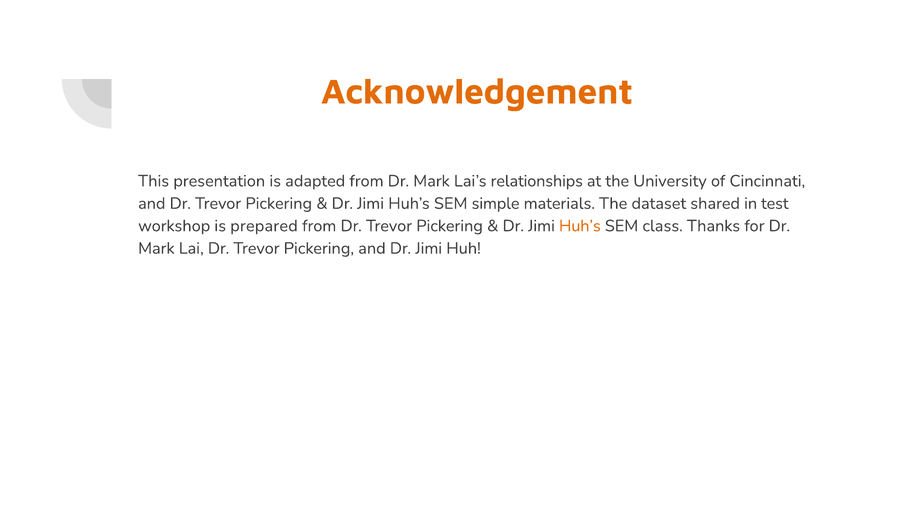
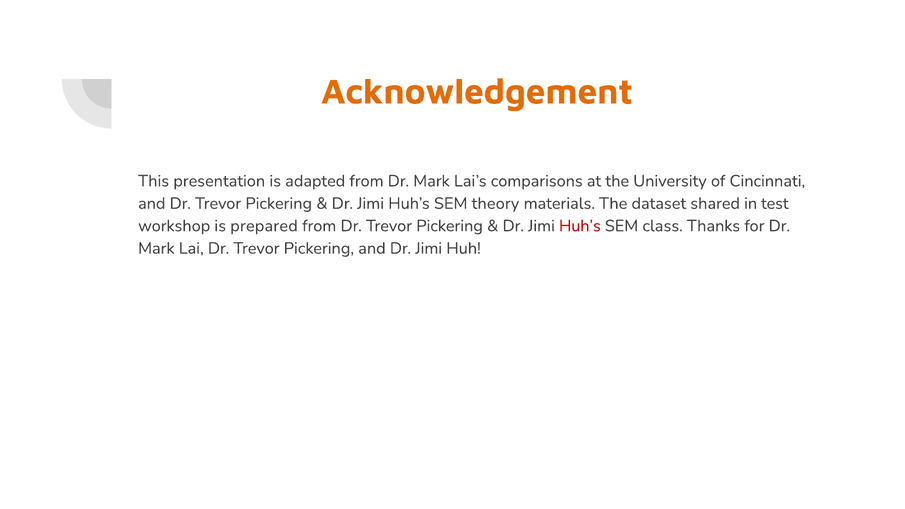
relationships: relationships -> comparisons
simple: simple -> theory
Huh’s at (580, 226) colour: orange -> red
